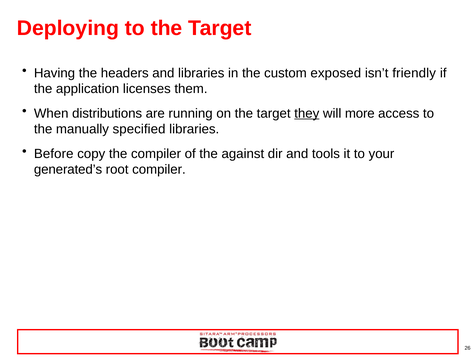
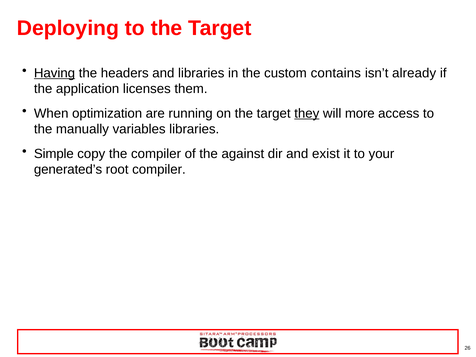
Having underline: none -> present
exposed: exposed -> contains
friendly: friendly -> already
distributions: distributions -> optimization
specified: specified -> variables
Before: Before -> Simple
tools: tools -> exist
